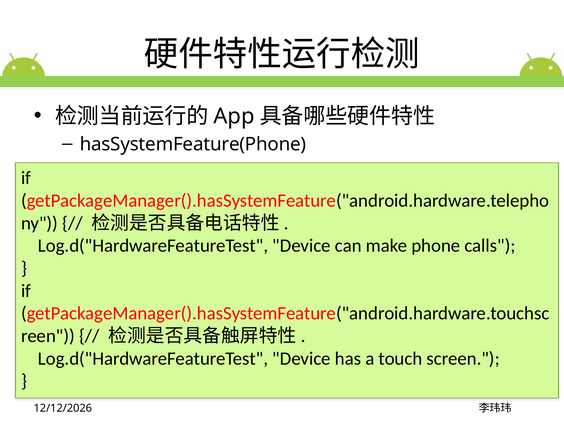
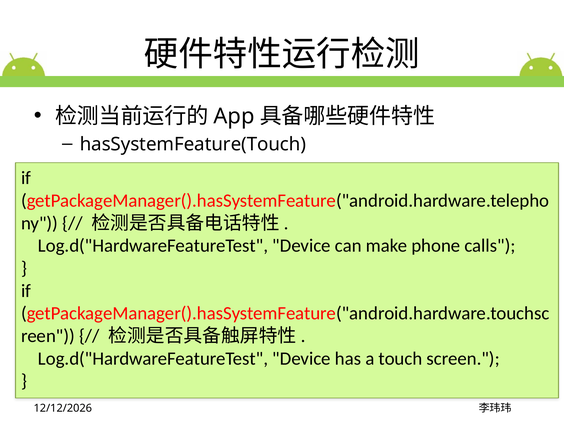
hasSystemFeature(Phone: hasSystemFeature(Phone -> hasSystemFeature(Touch
